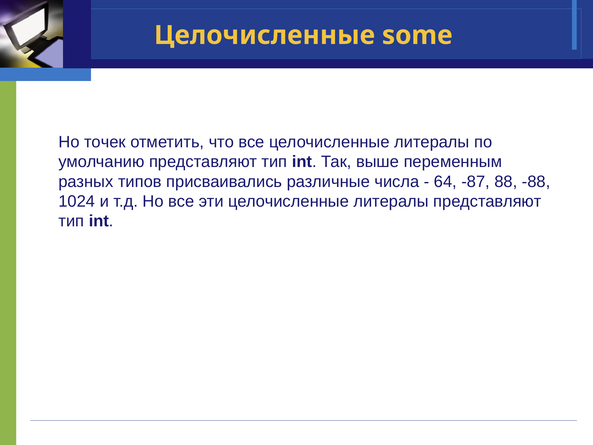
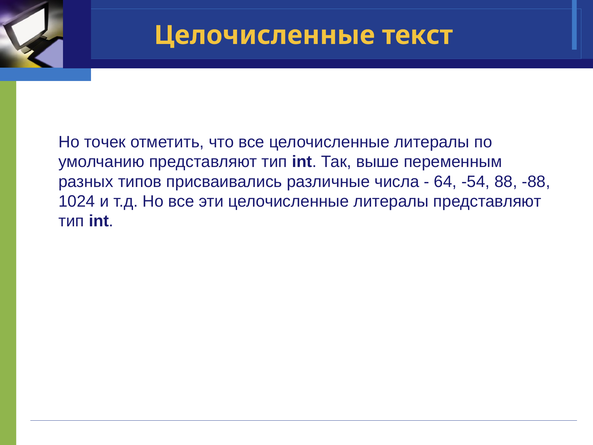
some: some -> текст
-87: -87 -> -54
